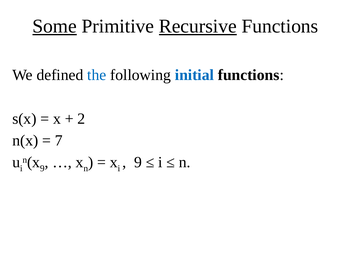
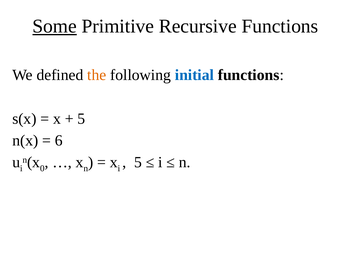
Recursive underline: present -> none
the colour: blue -> orange
2 at (81, 119): 2 -> 5
7: 7 -> 6
n(x 9: 9 -> 0
9 at (138, 162): 9 -> 5
